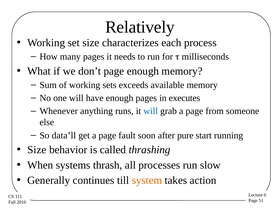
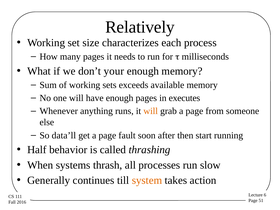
don’t page: page -> your
will at (151, 111) colour: blue -> orange
pure: pure -> then
Size at (37, 150): Size -> Half
